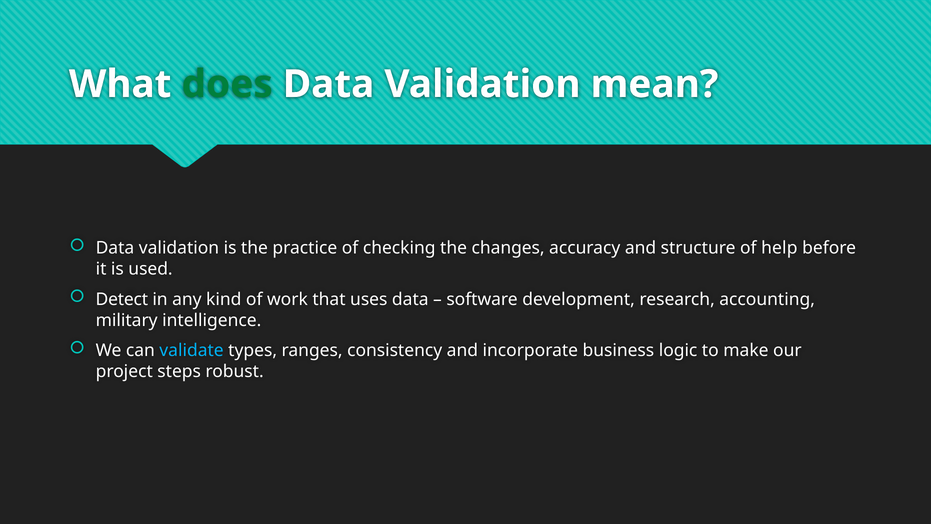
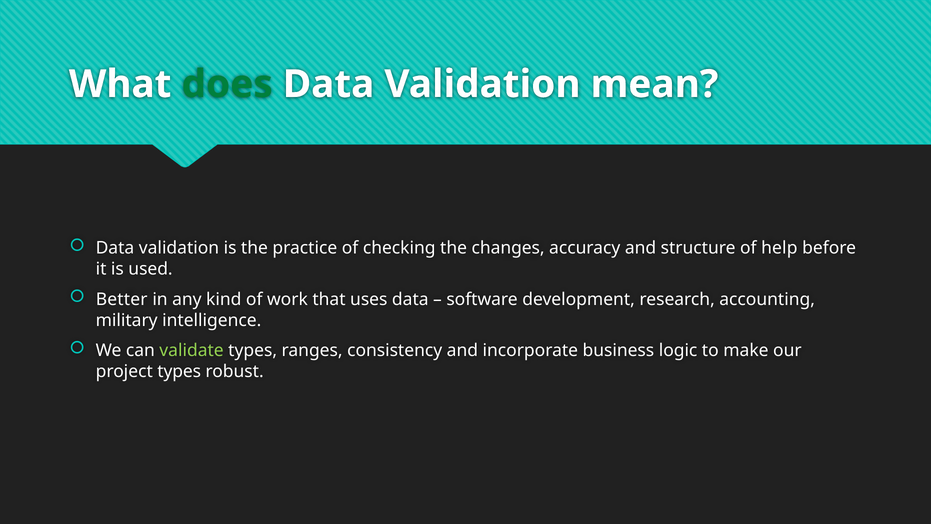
Detect: Detect -> Better
validate colour: light blue -> light green
project steps: steps -> types
